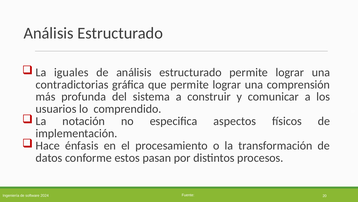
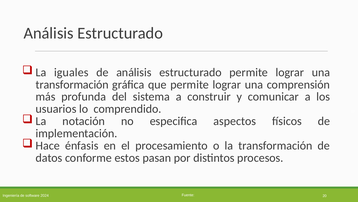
contradictorias at (72, 84): contradictorias -> transformación
